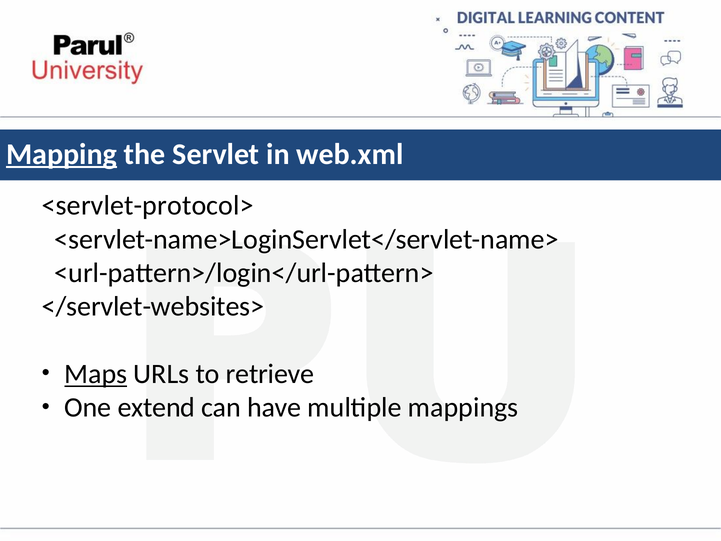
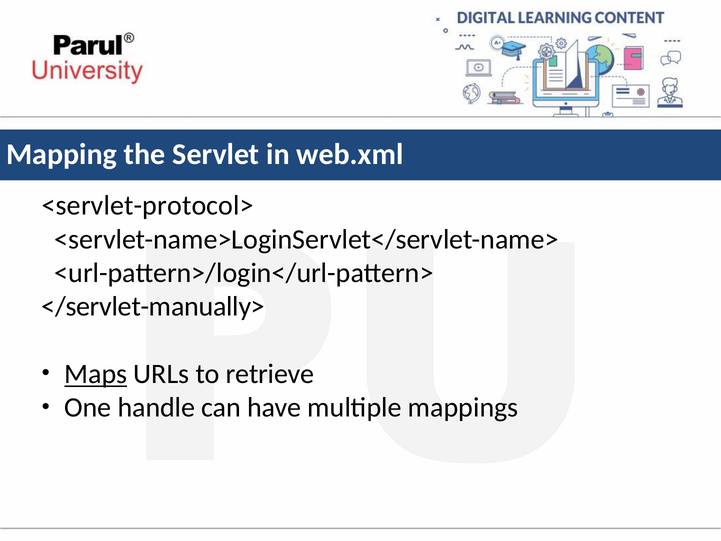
Mapping underline: present -> none
</servlet-websites>: </servlet-websites> -> </servlet-manually>
extend: extend -> handle
